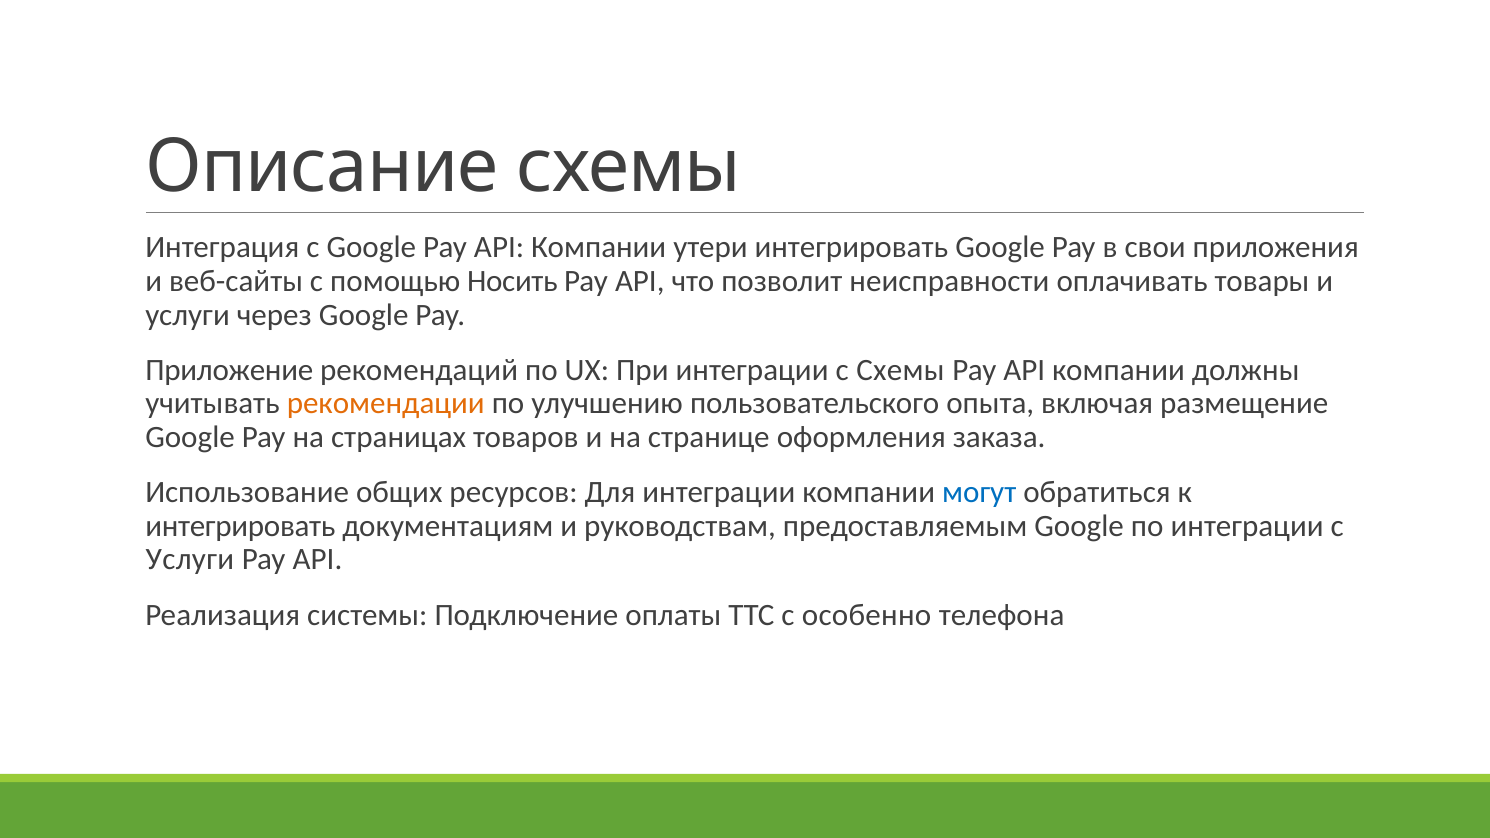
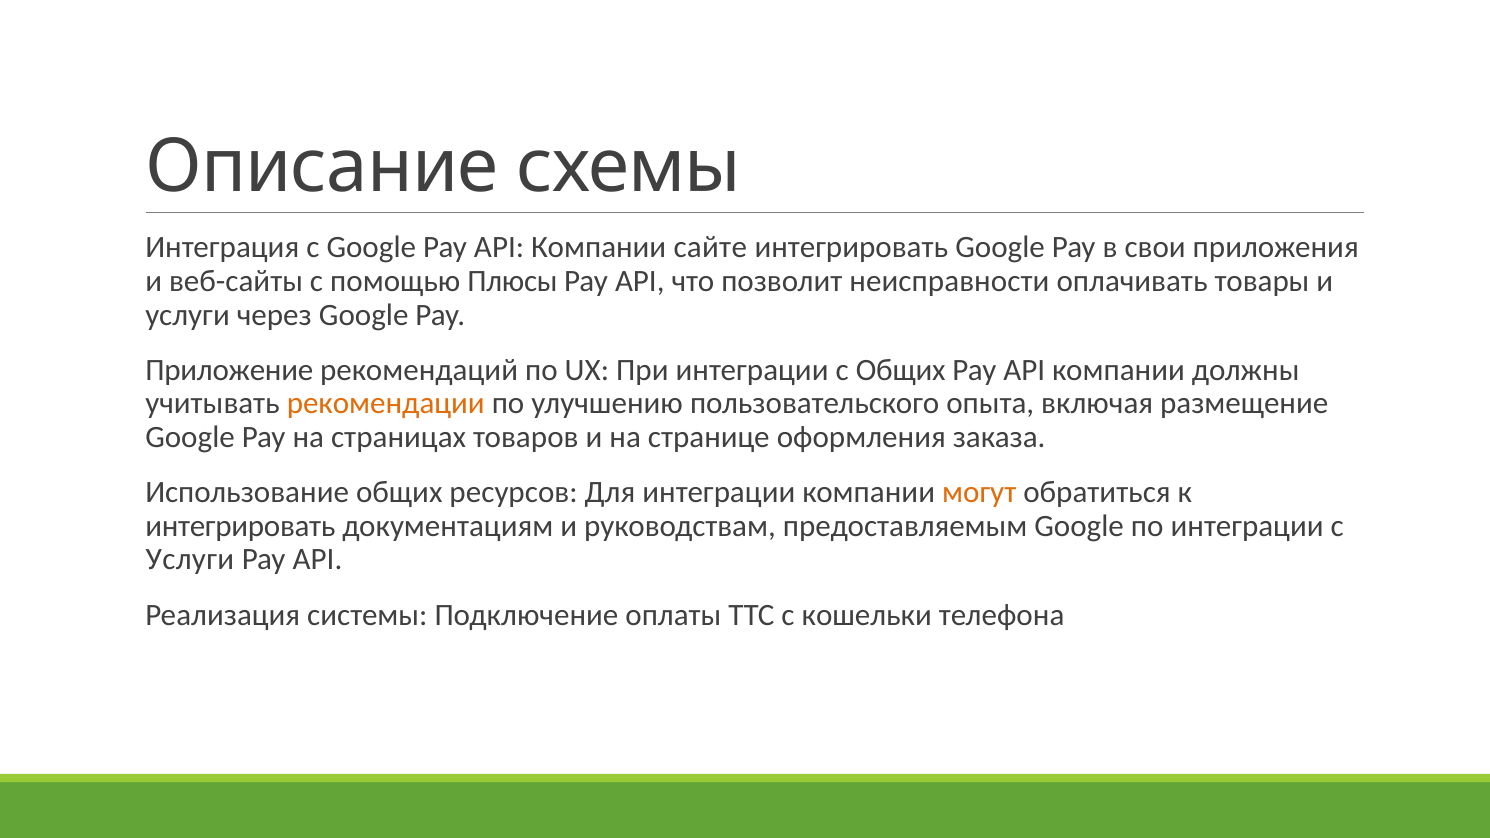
утери: утери -> сайте
Носить: Носить -> Плюсы
с Схемы: Схемы -> Общих
могут colour: blue -> orange
особенно: особенно -> кошельки
